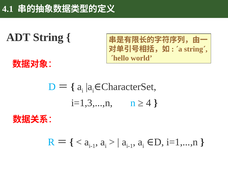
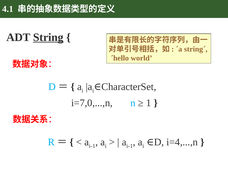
String at (48, 37) underline: none -> present
i=1,3,...,n: i=1,3,...,n -> i=7,0,...,n
4: 4 -> 1
i=1,...,n: i=1,...,n -> i=4,...,n
